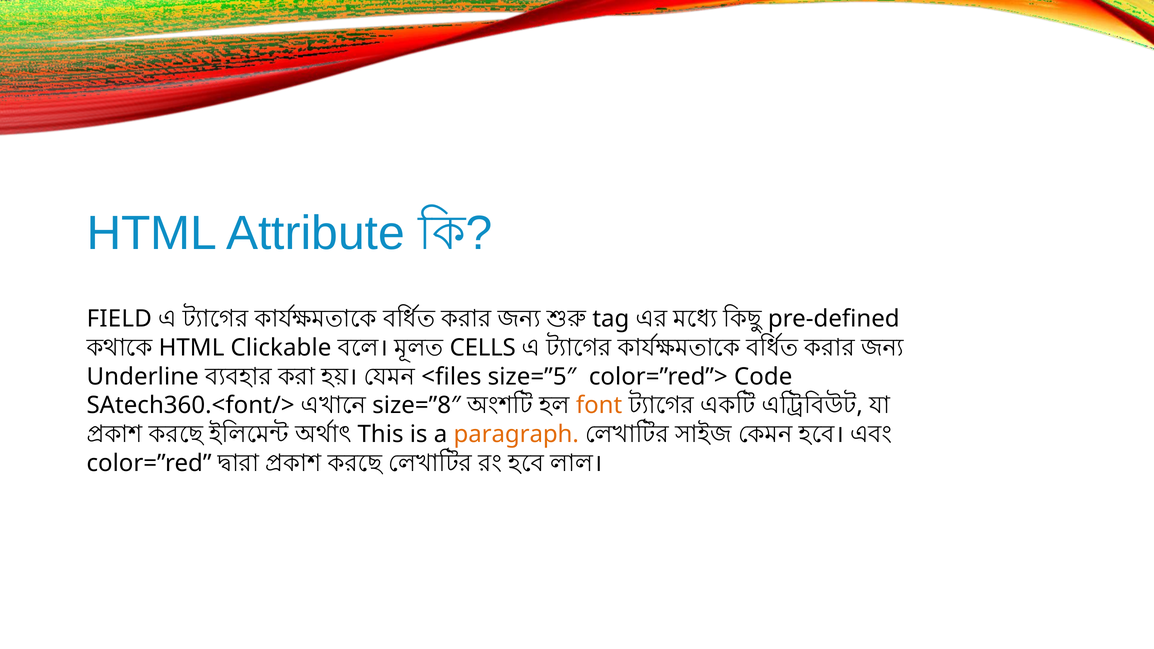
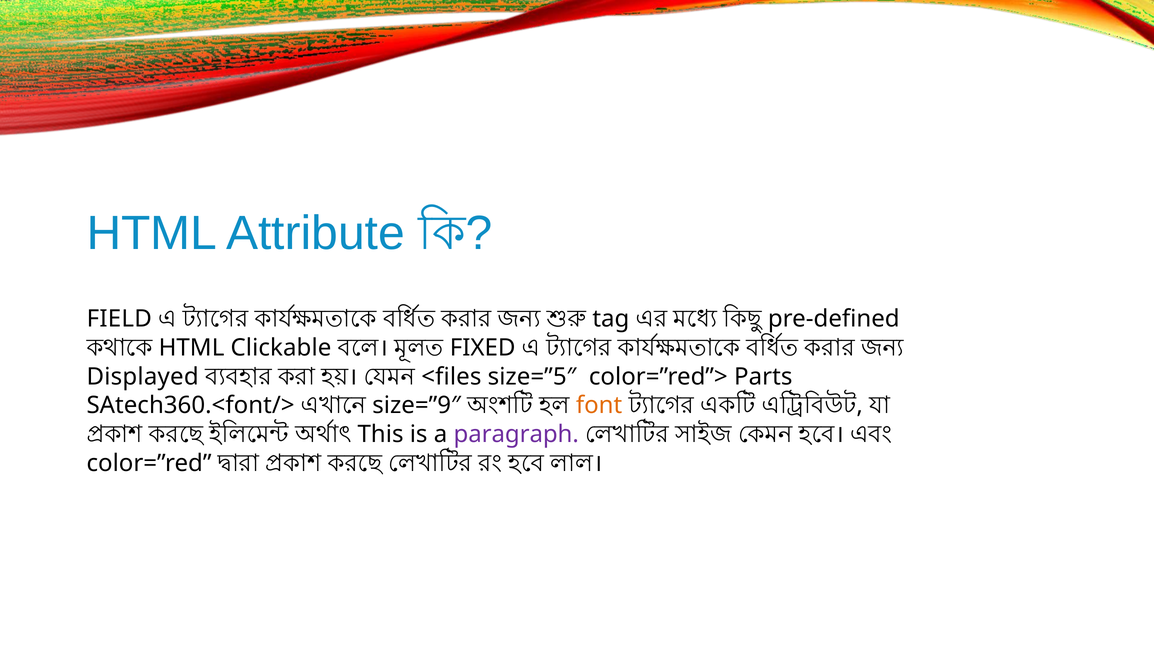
CELLS: CELLS -> FIXED
Underline: Underline -> Displayed
Code: Code -> Parts
size=”8″: size=”8″ -> size=”9″
paragraph colour: orange -> purple
